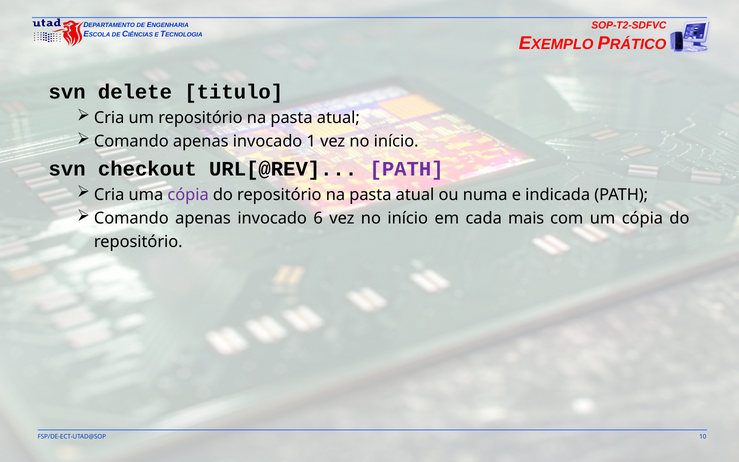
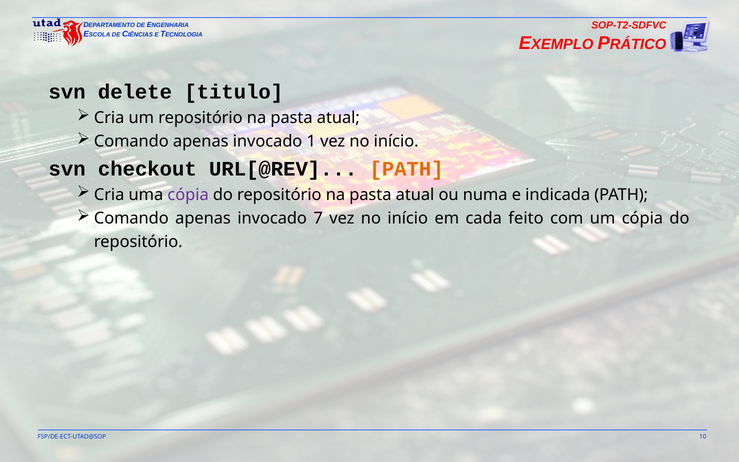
PATH at (407, 169) colour: purple -> orange
6: 6 -> 7
mais: mais -> feito
